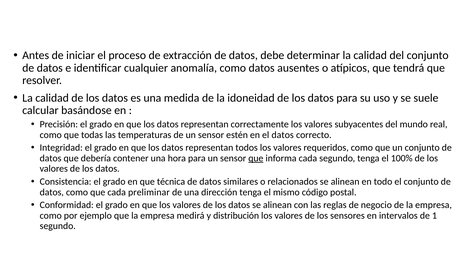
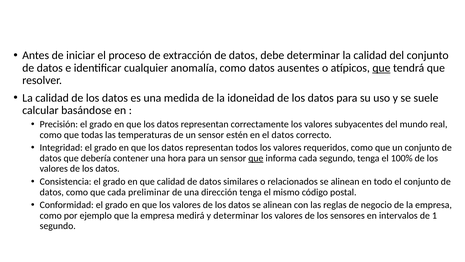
que at (381, 68) underline: none -> present
que técnica: técnica -> calidad
y distribución: distribución -> determinar
